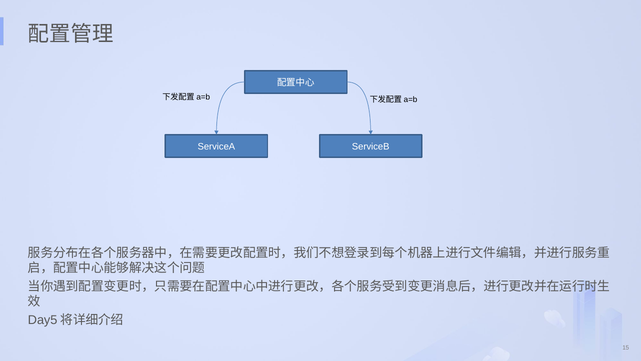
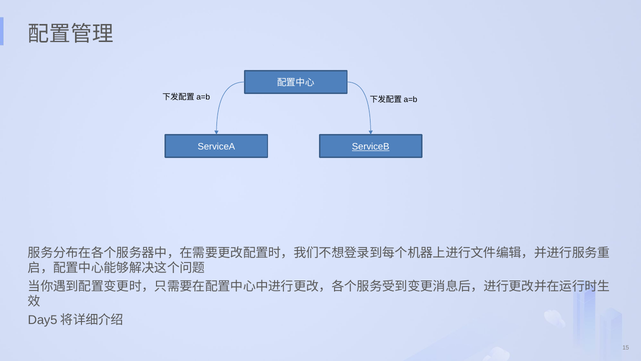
ServiceB underline: none -> present
